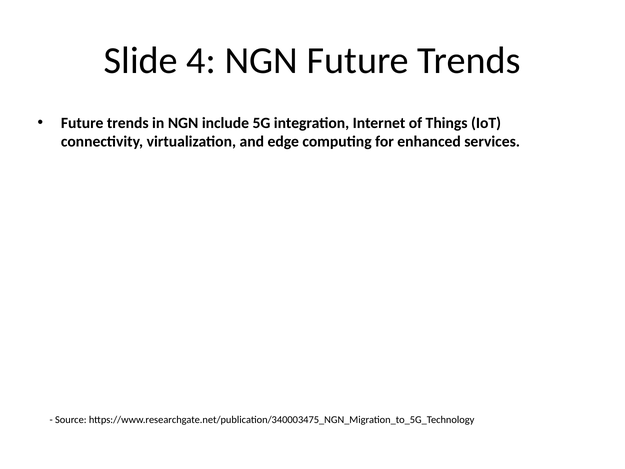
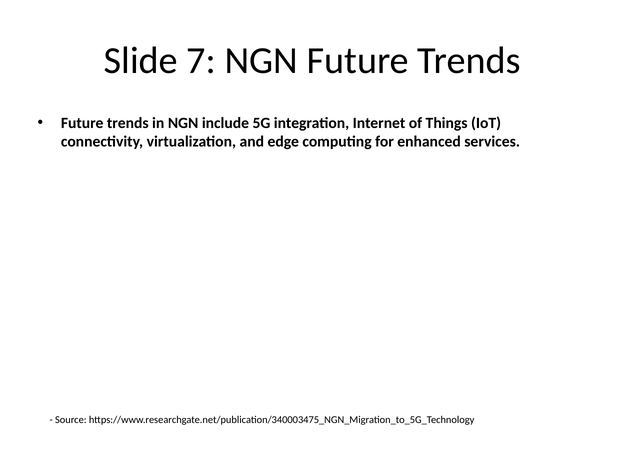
4: 4 -> 7
